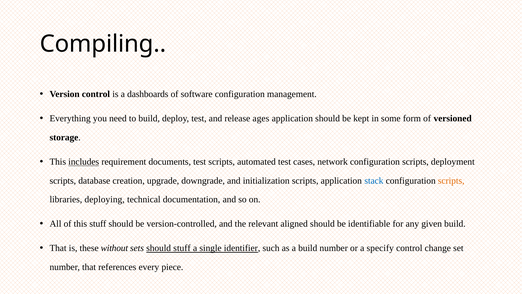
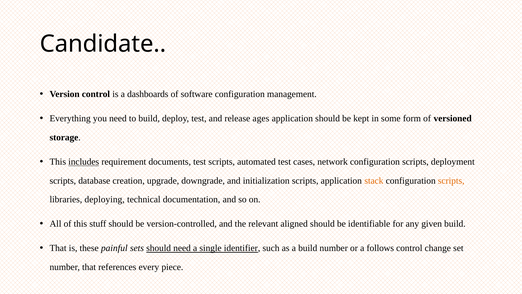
Compiling: Compiling -> Candidate
stack colour: blue -> orange
without: without -> painful
should stuff: stuff -> need
specify: specify -> follows
